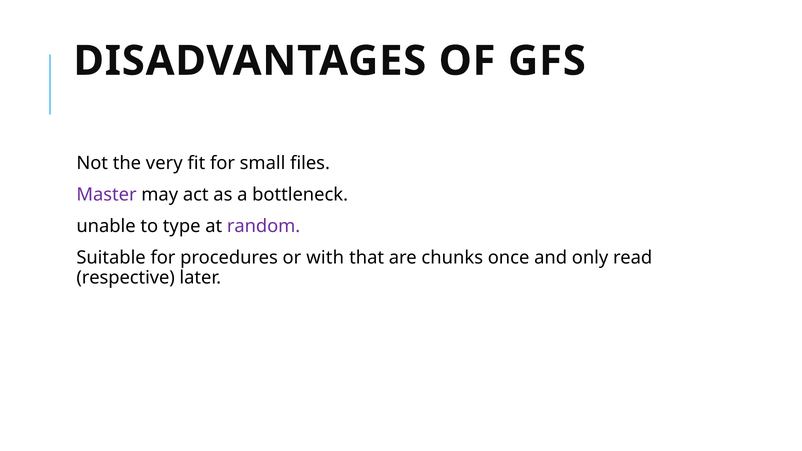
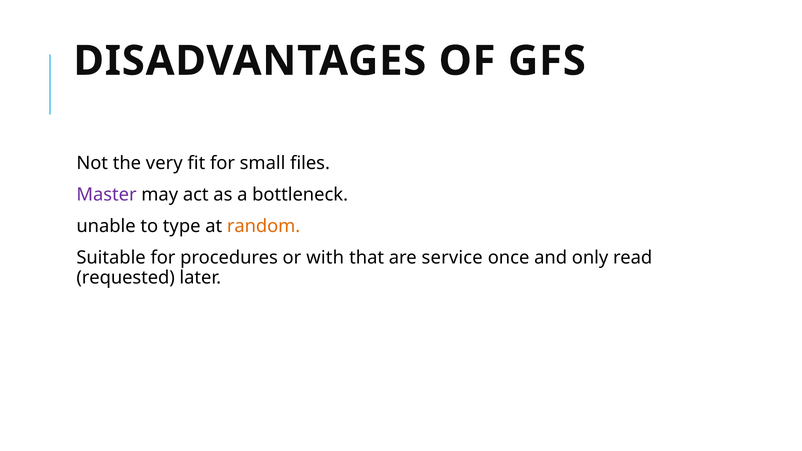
random colour: purple -> orange
chunks: chunks -> service
respective: respective -> requested
